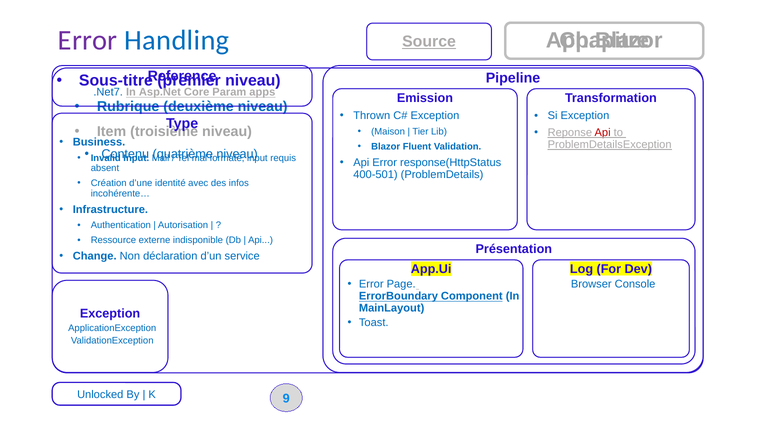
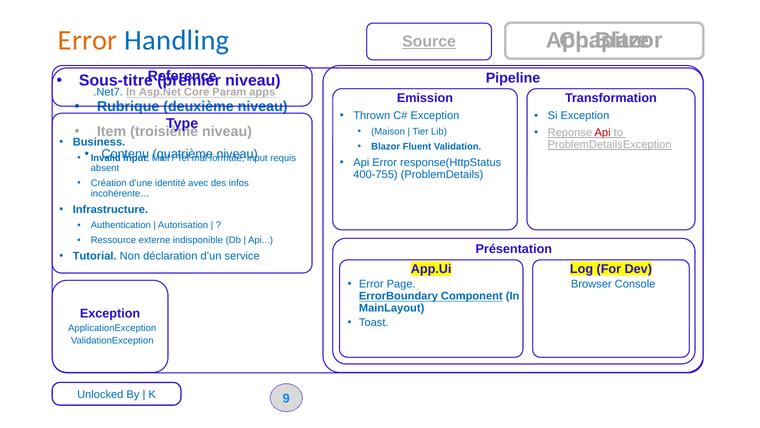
Error at (88, 40) colour: purple -> orange
400-501: 400-501 -> 400-755
Change: Change -> Tutorial
